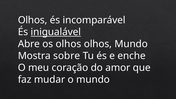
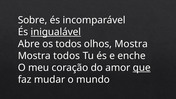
Olhos at (33, 20): Olhos -> Sobre
os olhos: olhos -> todos
olhos Mundo: Mundo -> Mostra
Mostra sobre: sobre -> todos
que underline: none -> present
